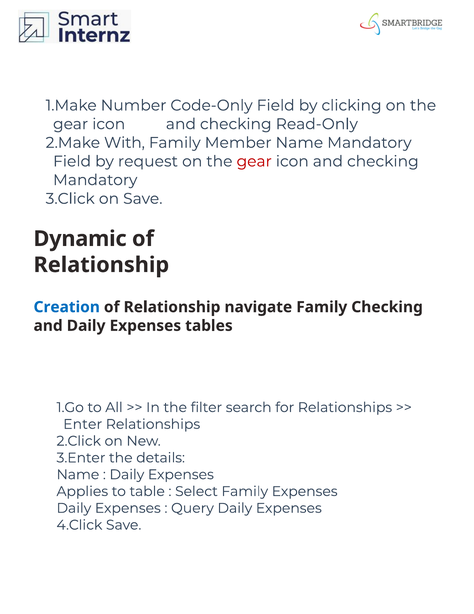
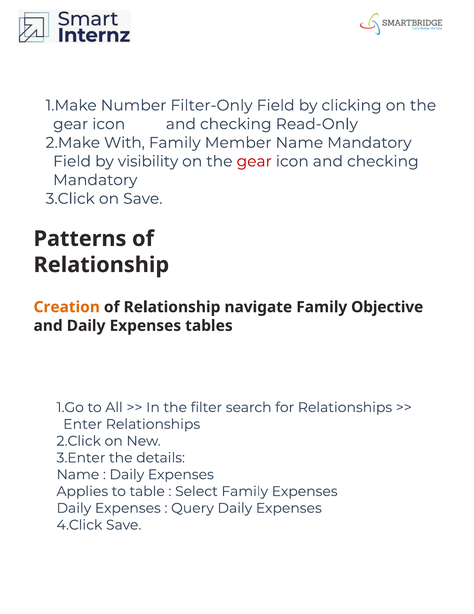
Code-Only: Code-Only -> Filter-Only
request: request -> visibility
Dynamic: Dynamic -> Patterns
Creation colour: blue -> orange
Family Checking: Checking -> Objective
